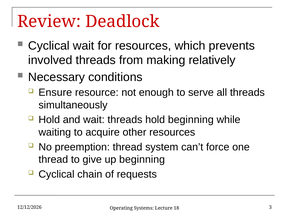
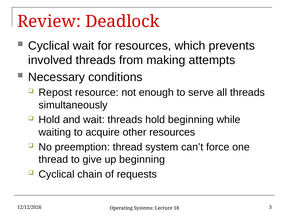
relatively: relatively -> attempts
Ensure: Ensure -> Repost
